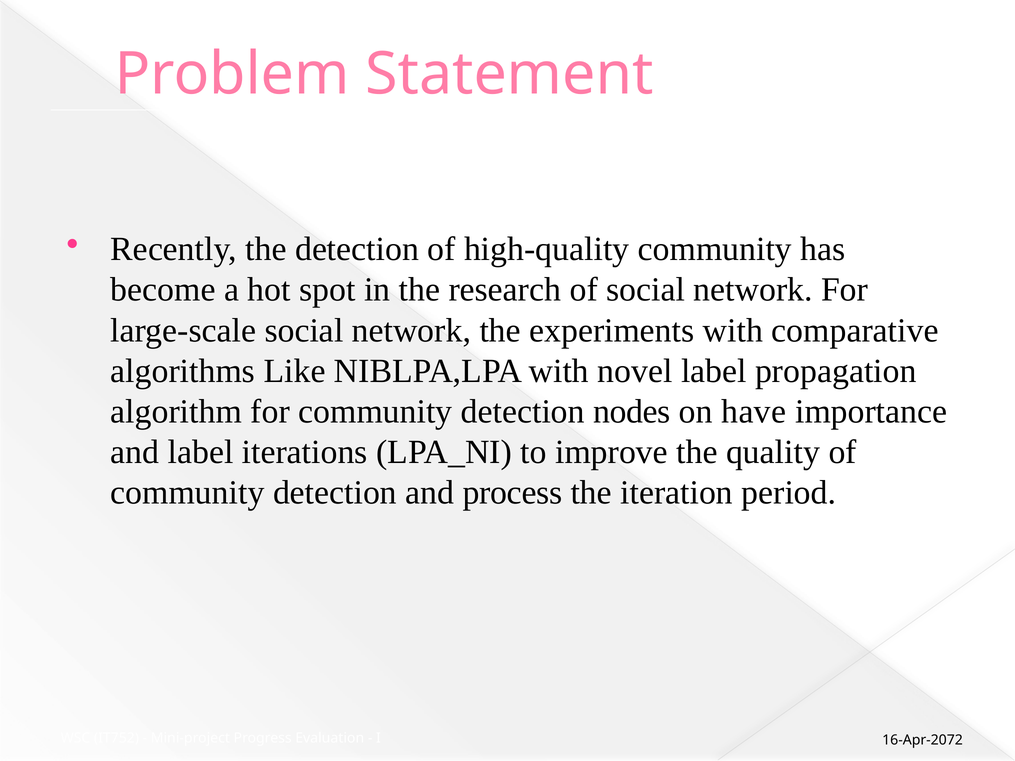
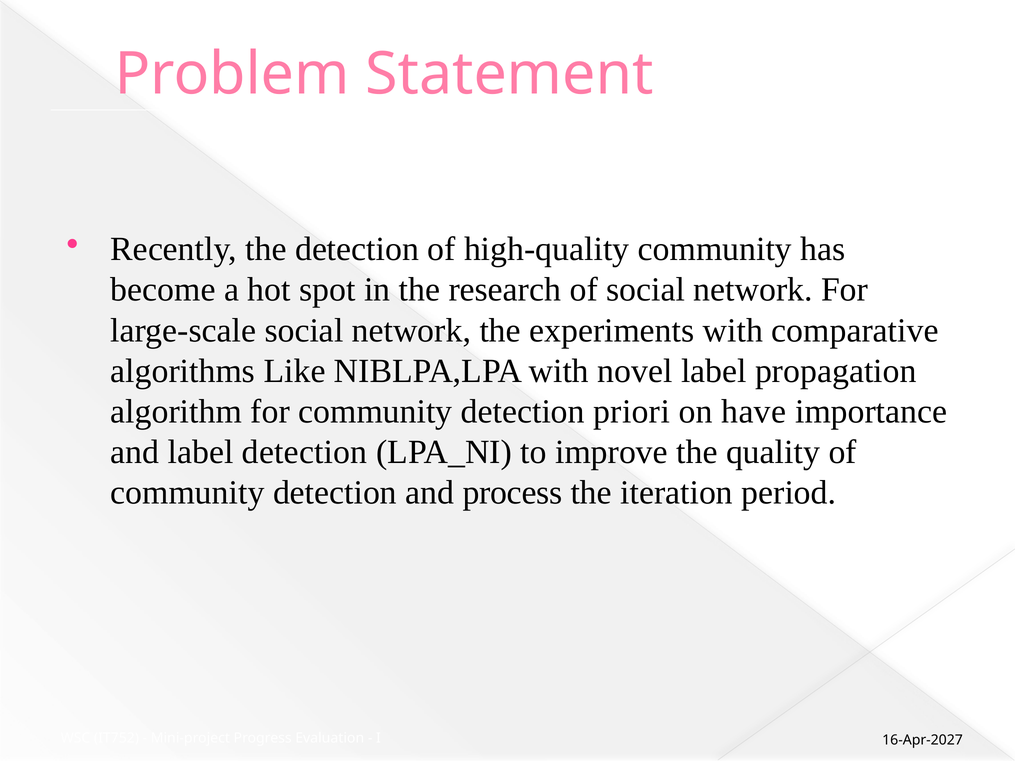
nodes: nodes -> priori
label iterations: iterations -> detection
16-Apr-2072: 16-Apr-2072 -> 16-Apr-2027
